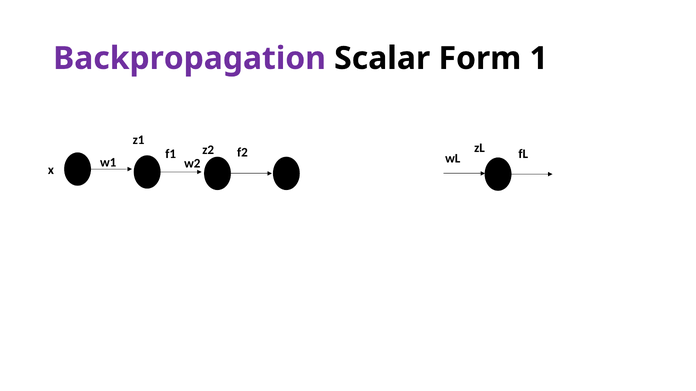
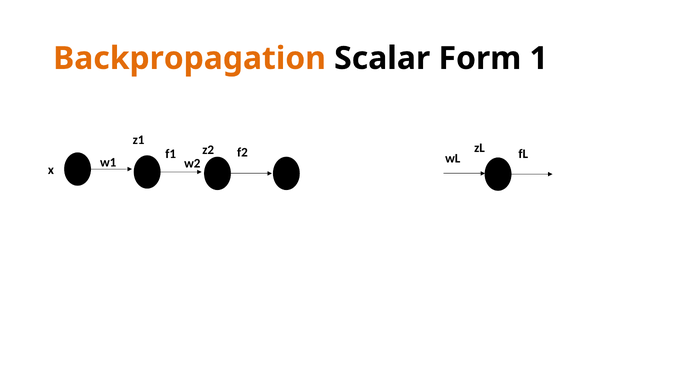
Backpropagation colour: purple -> orange
